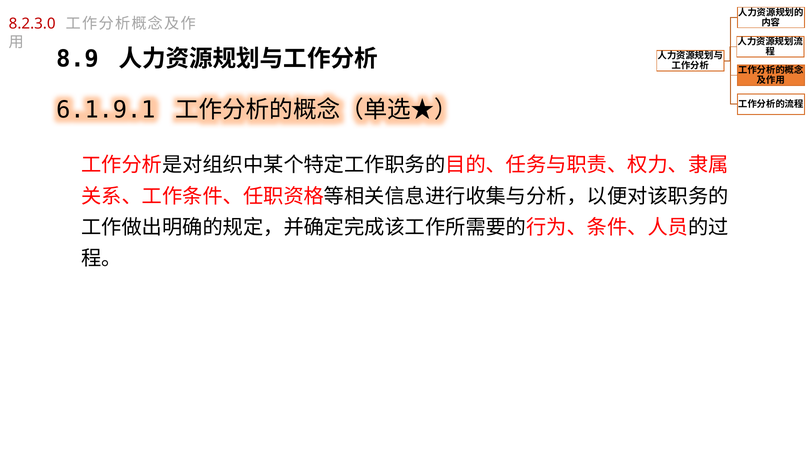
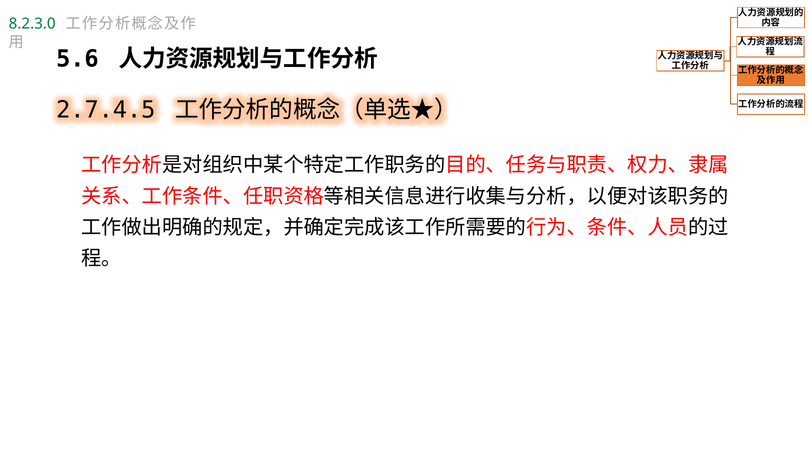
8.2.3.0 colour: red -> green
8.9: 8.9 -> 5.6
6.1.9.1: 6.1.9.1 -> 2.7.4.5
